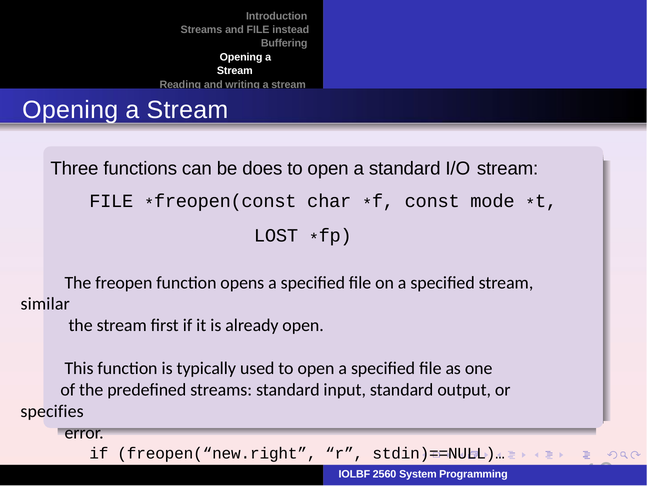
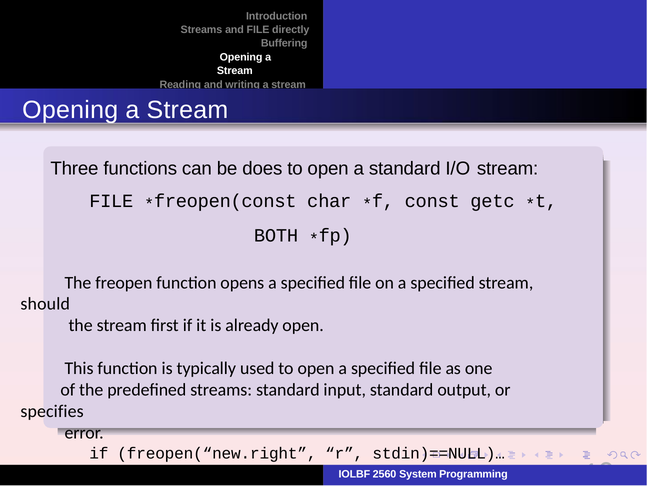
instead: instead -> directly
mode: mode -> getc
LOST: LOST -> BOTH
similar: similar -> should
